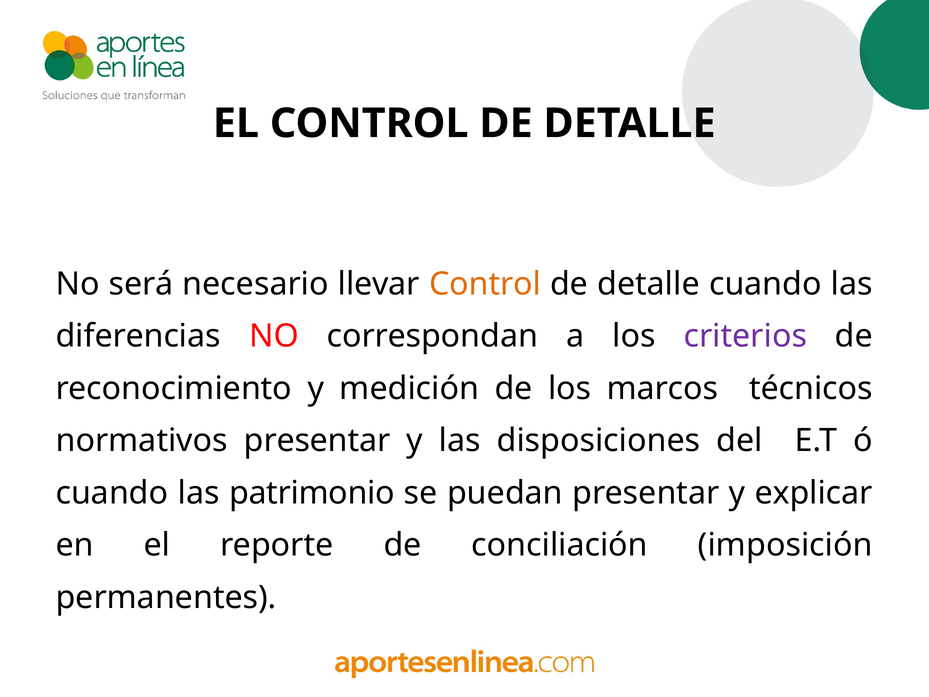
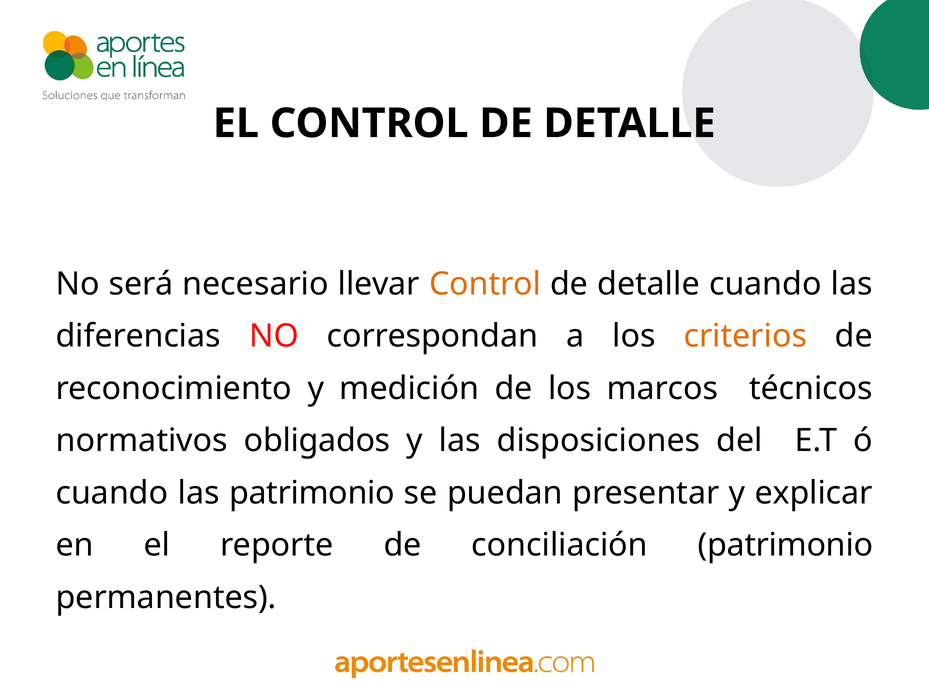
criterios colour: purple -> orange
normativos presentar: presentar -> obligados
conciliación imposición: imposición -> patrimonio
